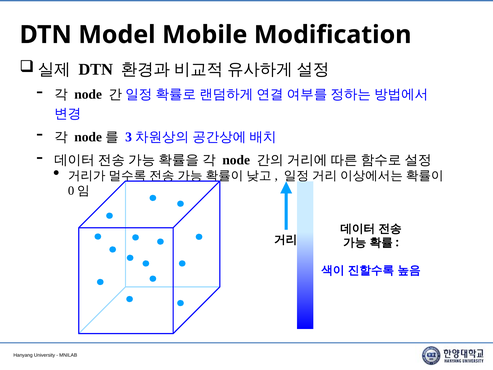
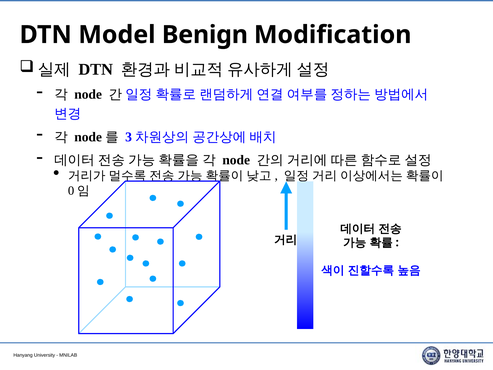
Mobile: Mobile -> Benign
